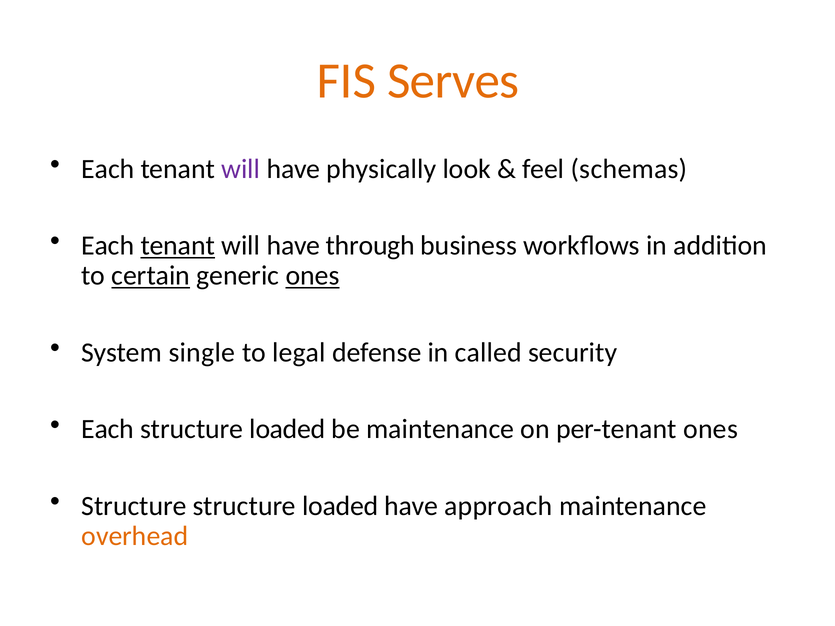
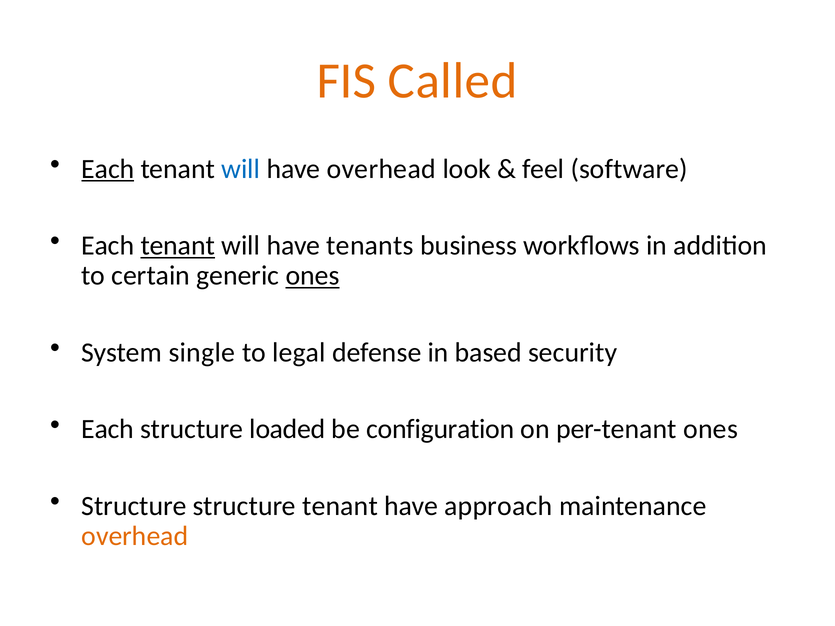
Serves: Serves -> Called
Each at (108, 169) underline: none -> present
will at (241, 169) colour: purple -> blue
have physically: physically -> overhead
schemas: schemas -> software
through: through -> tenants
certain underline: present -> none
called: called -> based
be maintenance: maintenance -> configuration
loaded at (340, 506): loaded -> tenant
